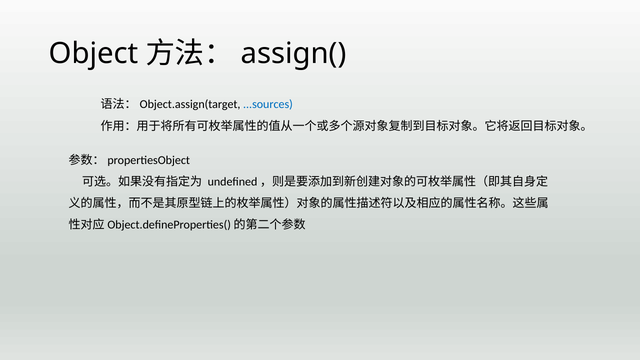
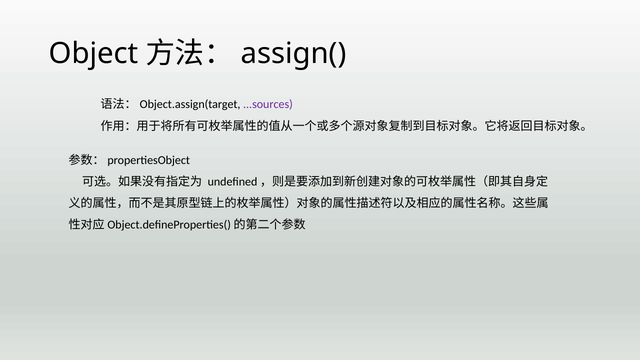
...sources colour: blue -> purple
